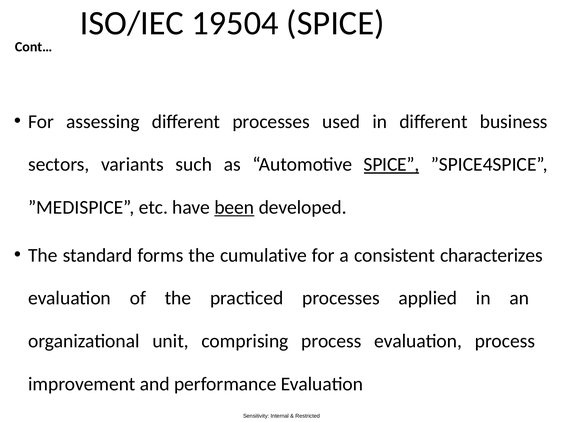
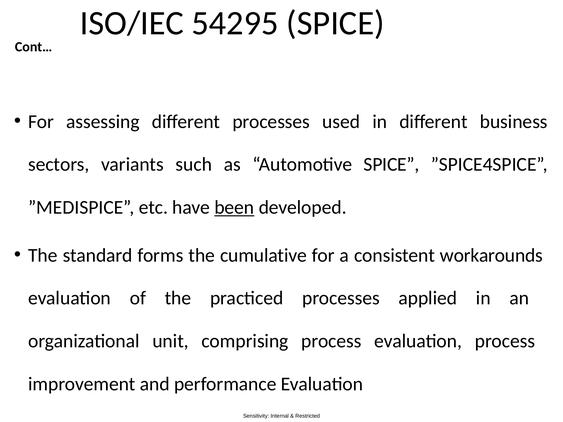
19504: 19504 -> 54295
SPICE at (392, 165) underline: present -> none
characterizes: characterizes -> workarounds
